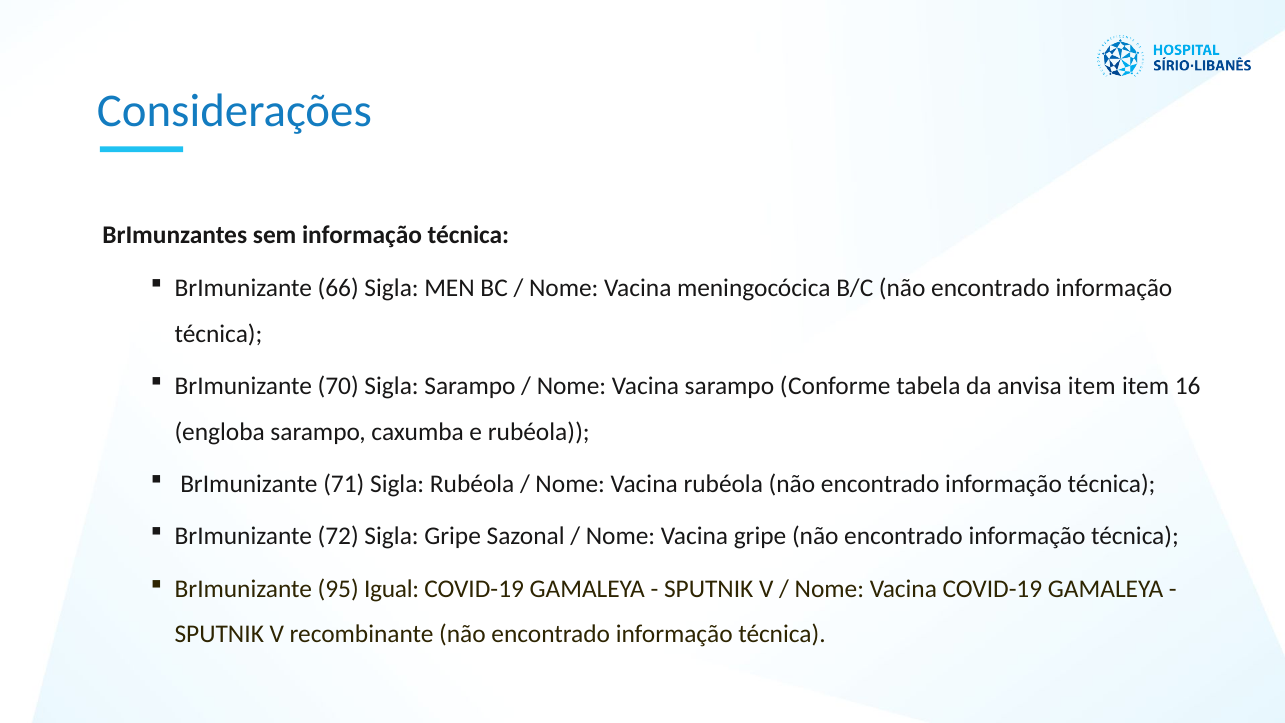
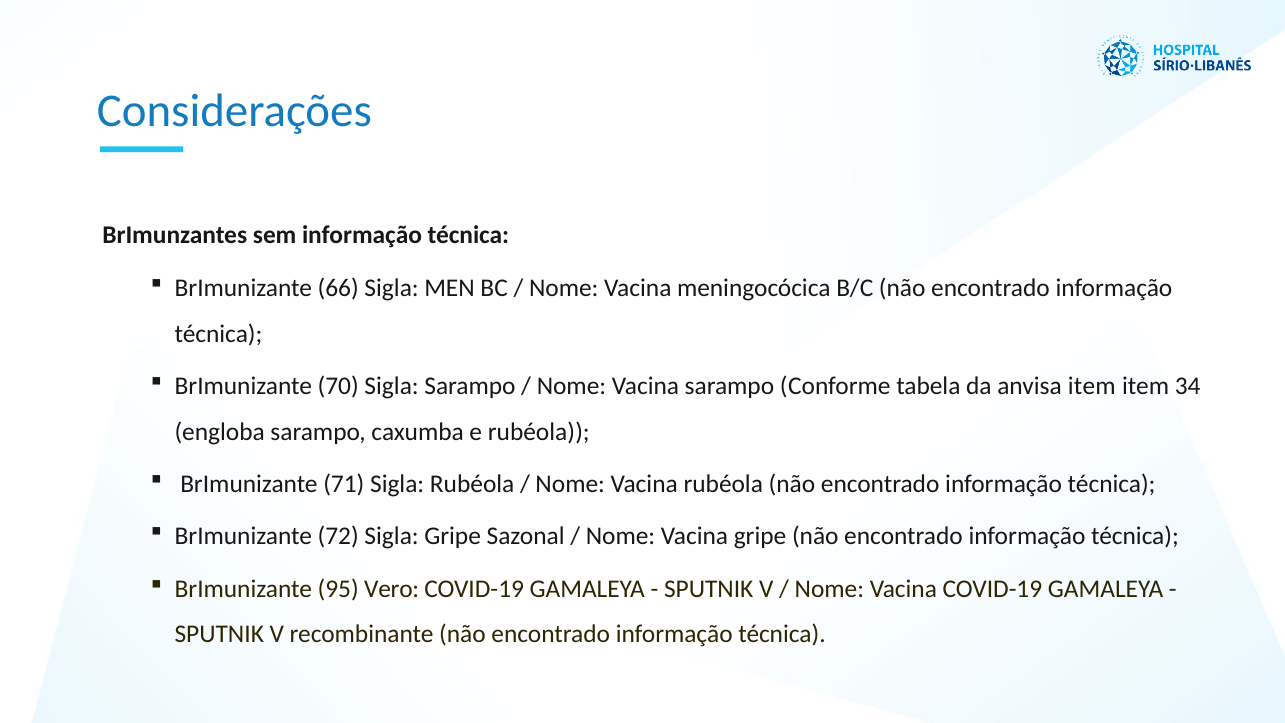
16: 16 -> 34
Igual: Igual -> Vero
